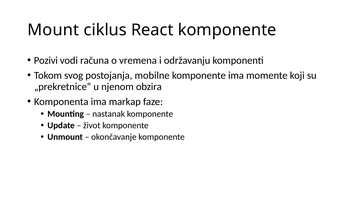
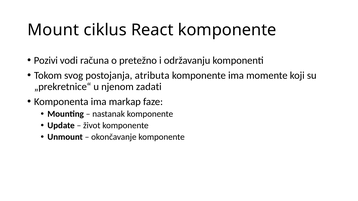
vremena: vremena -> pretežno
mobilne: mobilne -> atributa
obzira: obzira -> zadati
